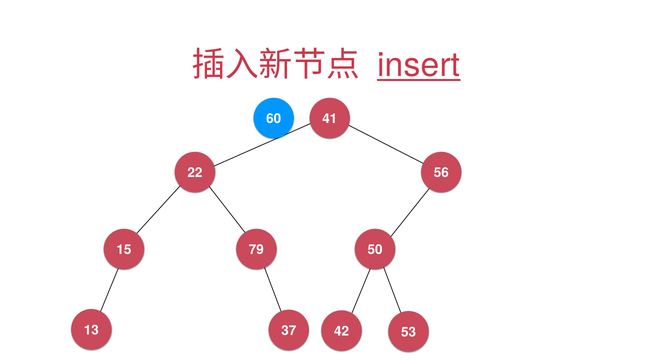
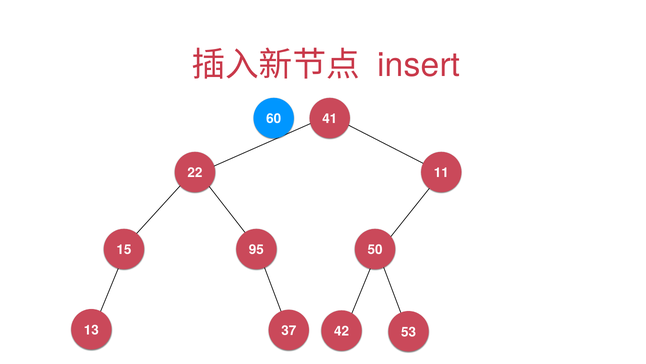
insert underline: present -> none
56: 56 -> 11
79: 79 -> 95
